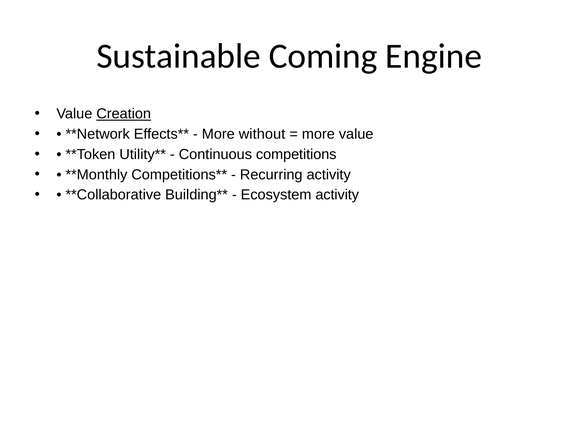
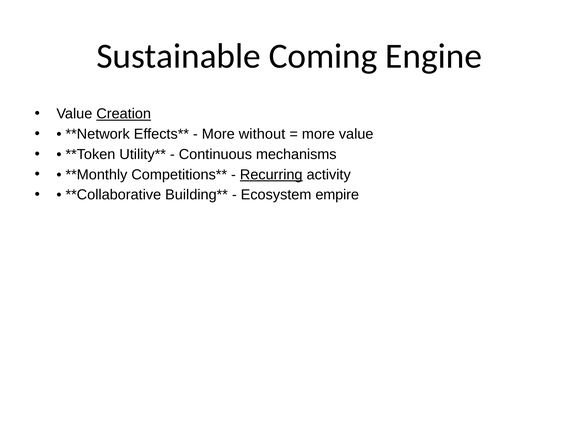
competitions: competitions -> mechanisms
Recurring underline: none -> present
Ecosystem activity: activity -> empire
